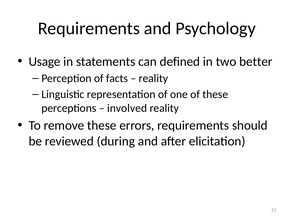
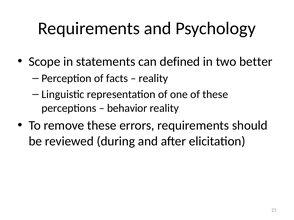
Usage: Usage -> Scope
involved: involved -> behavior
